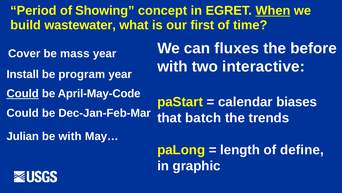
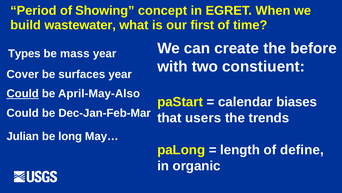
When underline: present -> none
fluxes: fluxes -> create
Cover: Cover -> Types
interactive: interactive -> constiuent
Install: Install -> Cover
program: program -> surfaces
April-May-Code: April-May-Code -> April-May-Also
batch: batch -> users
be with: with -> long
graphic: graphic -> organic
